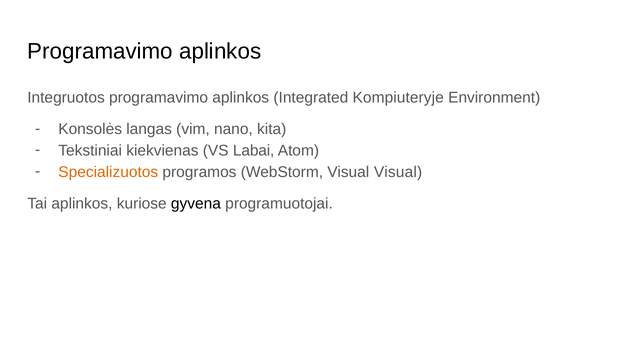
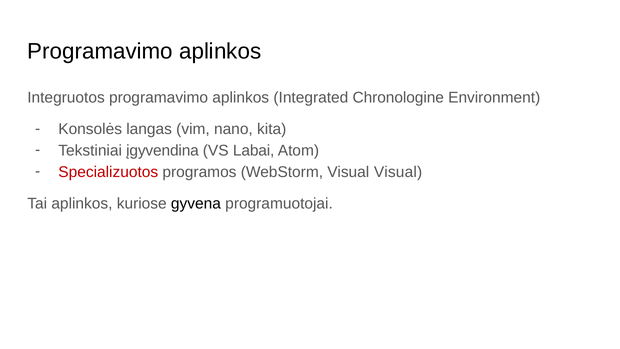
Kompiuteryje: Kompiuteryje -> Chronologine
kiekvienas: kiekvienas -> įgyvendina
Specializuotos colour: orange -> red
